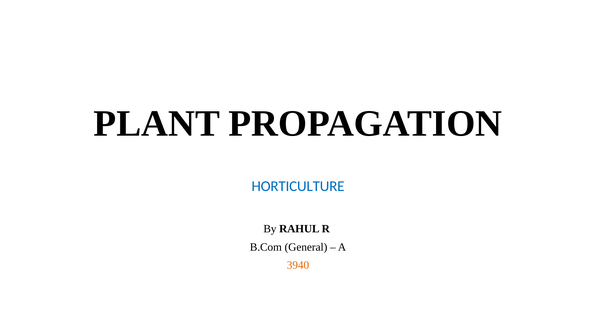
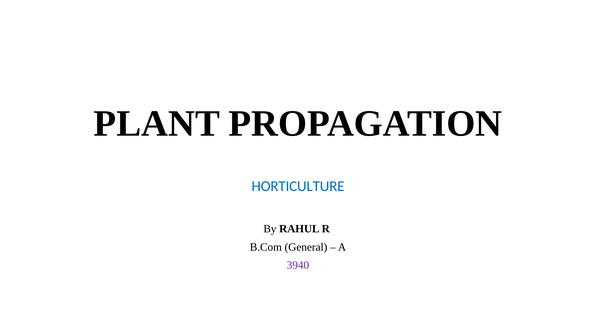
3940 colour: orange -> purple
